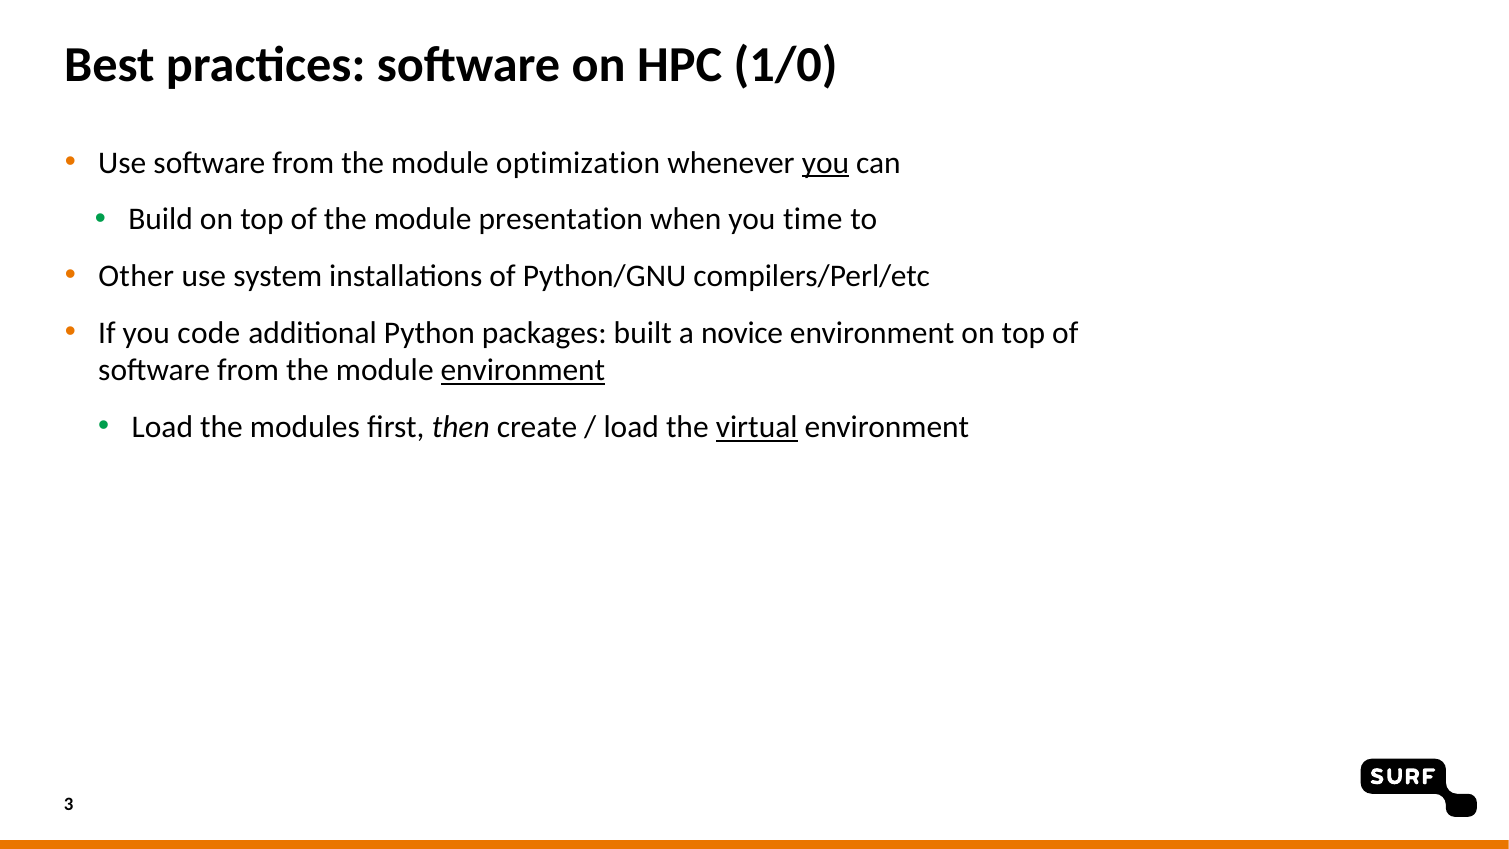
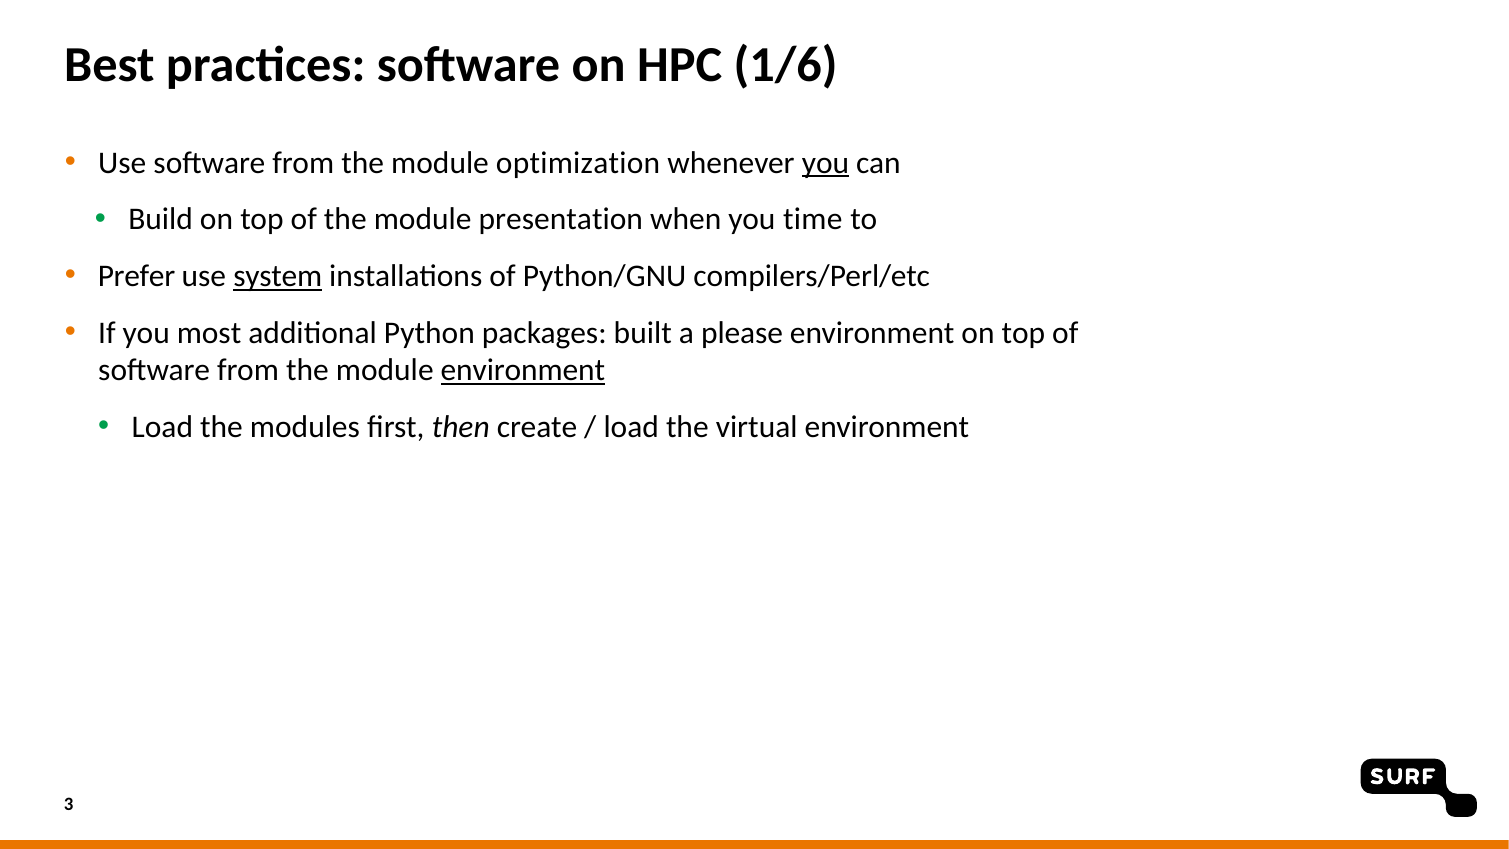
1/0: 1/0 -> 1/6
Other: Other -> Prefer
system underline: none -> present
code: code -> most
novice: novice -> please
virtual underline: present -> none
